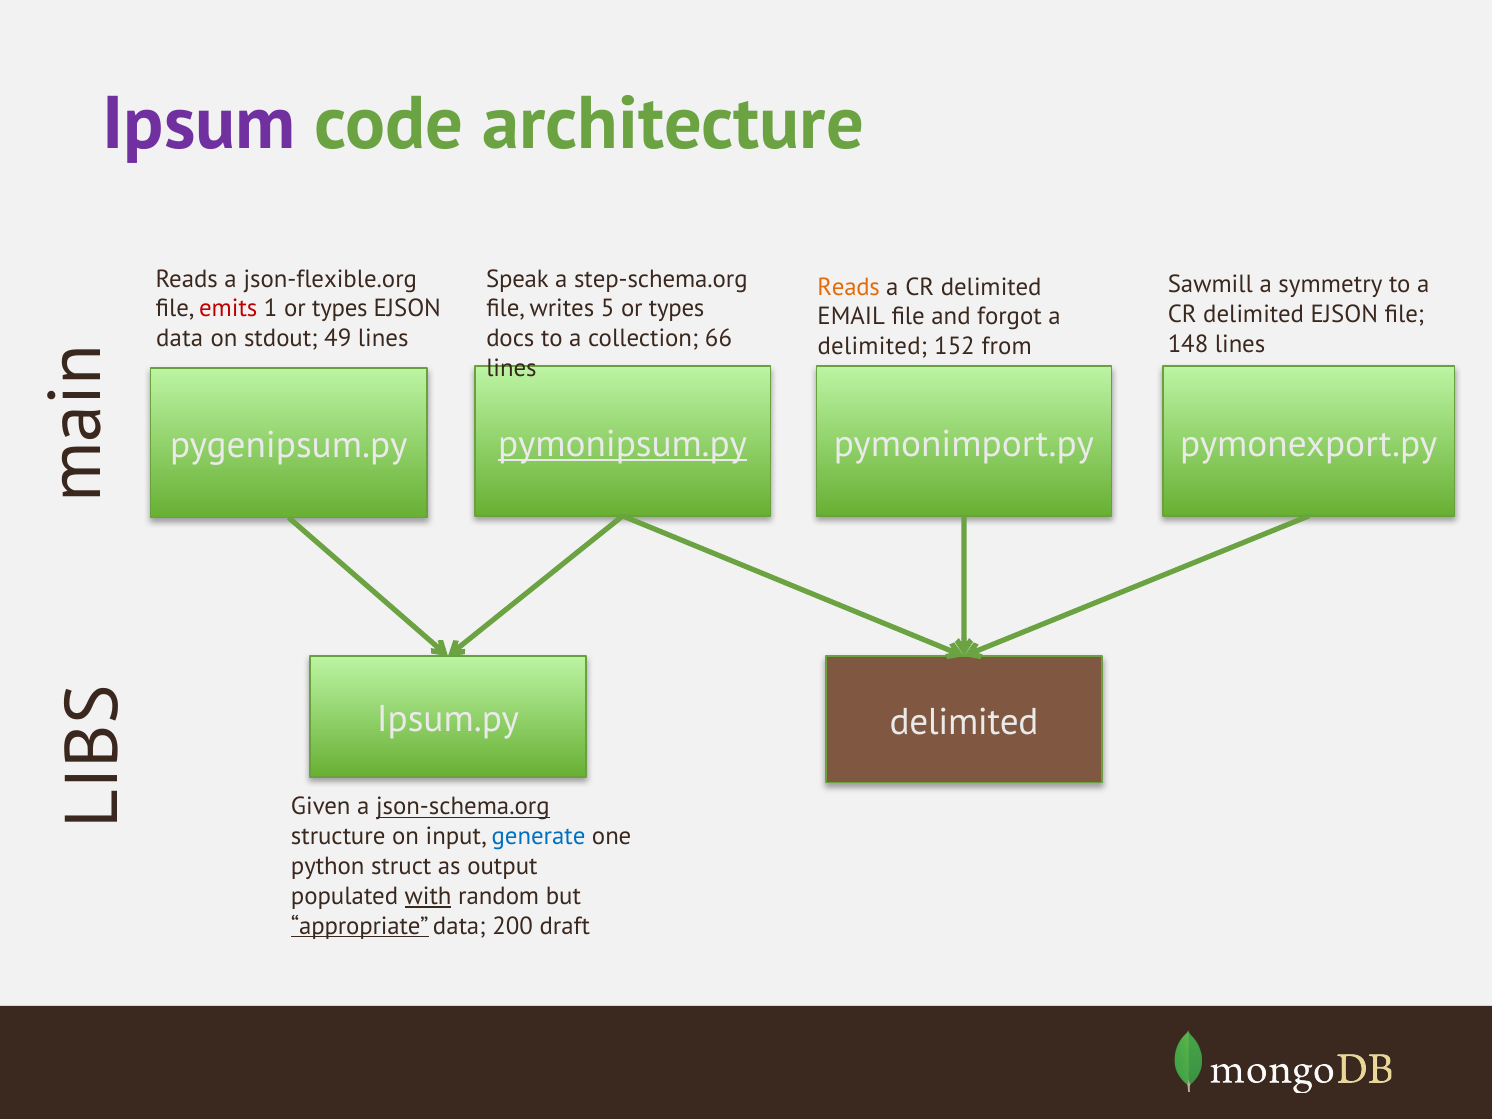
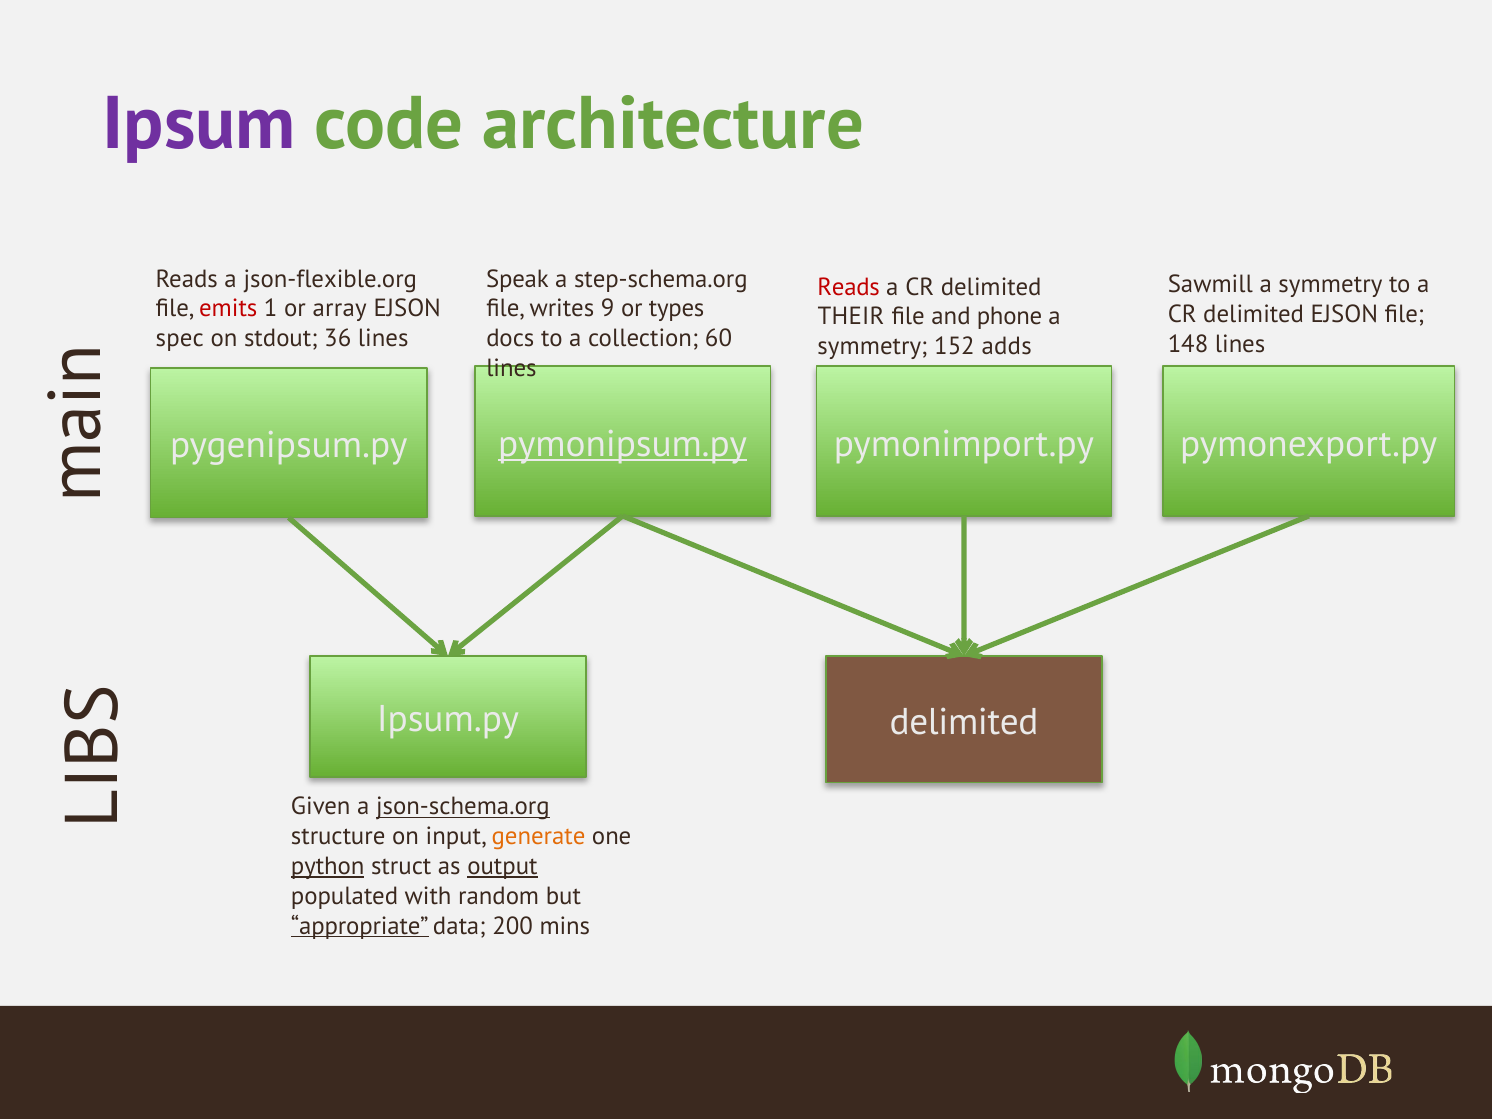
Reads at (849, 287) colour: orange -> red
1 or types: types -> array
5: 5 -> 9
EMAIL: EMAIL -> THEIR
forgot: forgot -> phone
data at (180, 339): data -> spec
49: 49 -> 36
66: 66 -> 60
delimited at (872, 347): delimited -> symmetry
from: from -> adds
generate colour: blue -> orange
python underline: none -> present
output underline: none -> present
with underline: present -> none
draft: draft -> mins
